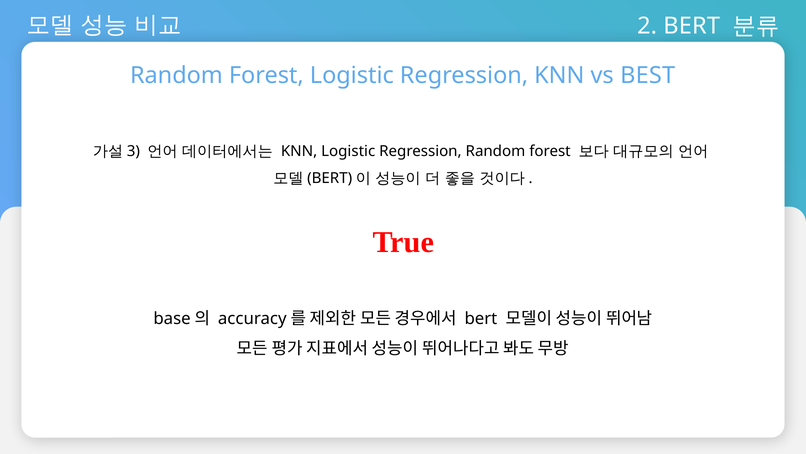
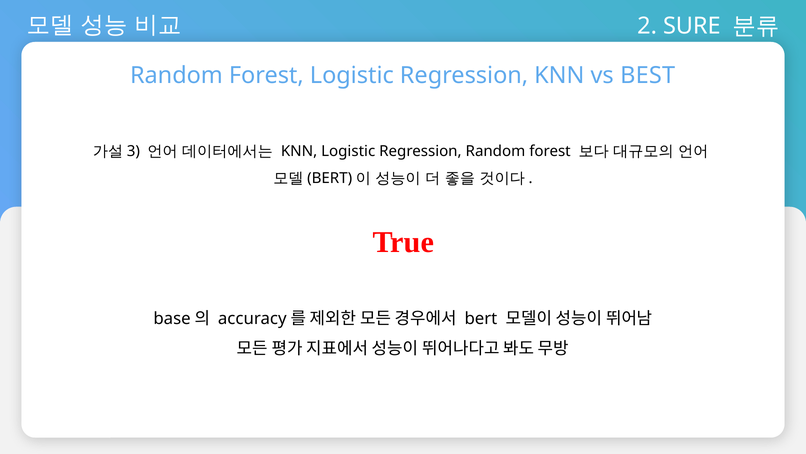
2 BERT: BERT -> SURE
